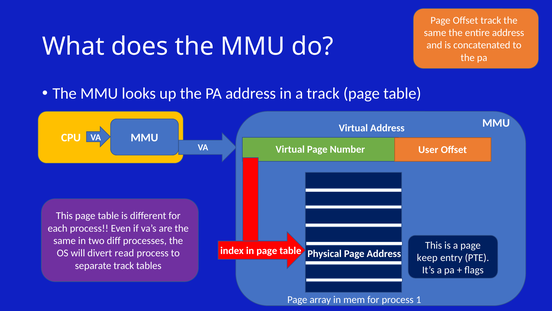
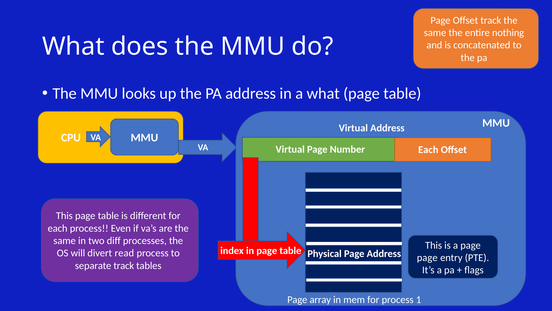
entire address: address -> nothing
a track: track -> what
Number User: User -> Each
keep at (427, 257): keep -> page
